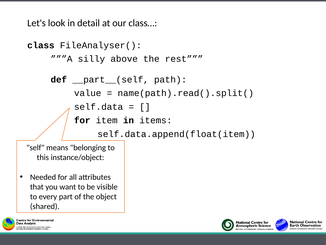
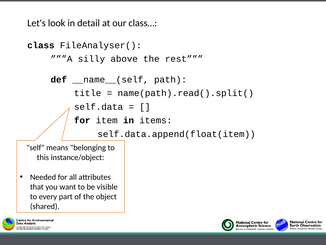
__part__(self: __part__(self -> __name__(self
value: value -> title
